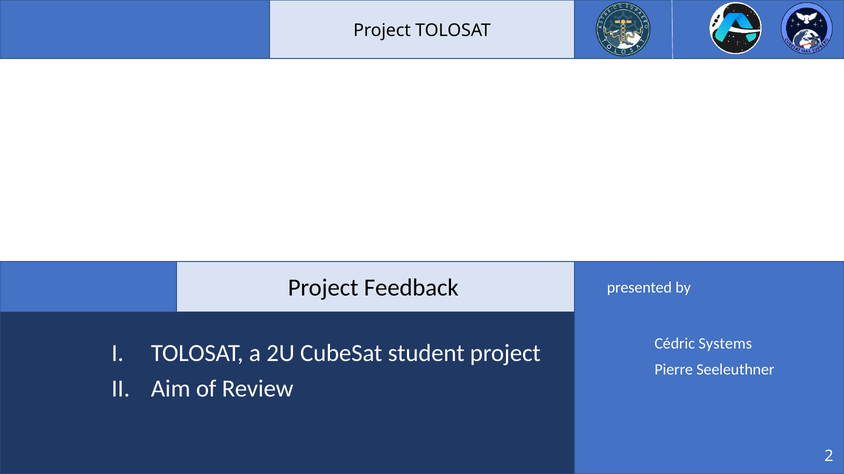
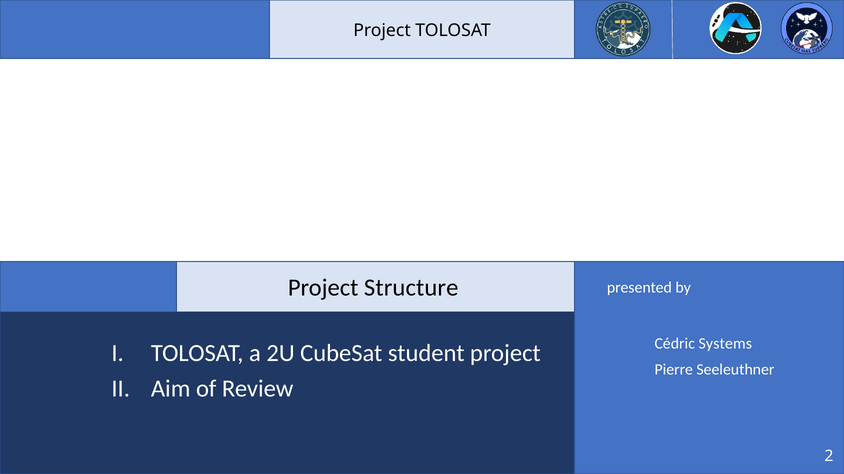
Feedback: Feedback -> Structure
